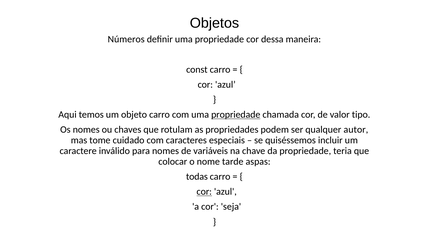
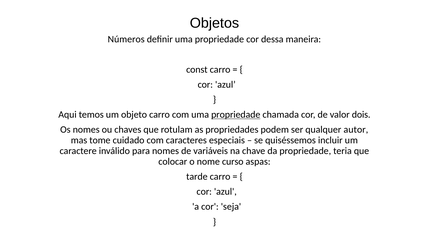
tipo: tipo -> dois
tarde: tarde -> curso
todas: todas -> tarde
cor at (204, 192) underline: present -> none
